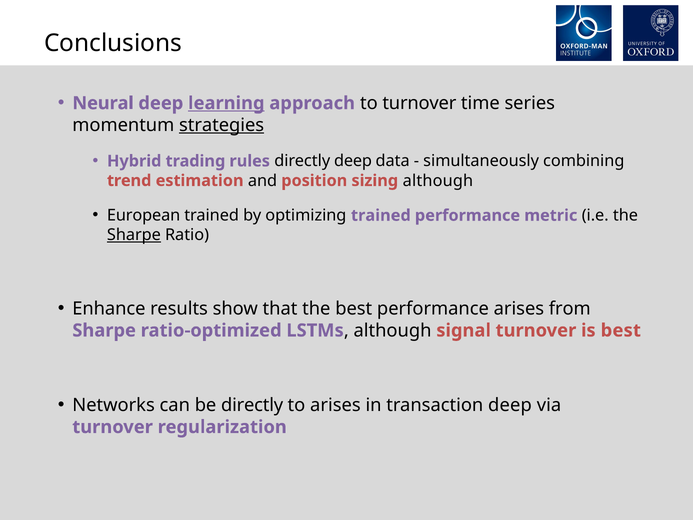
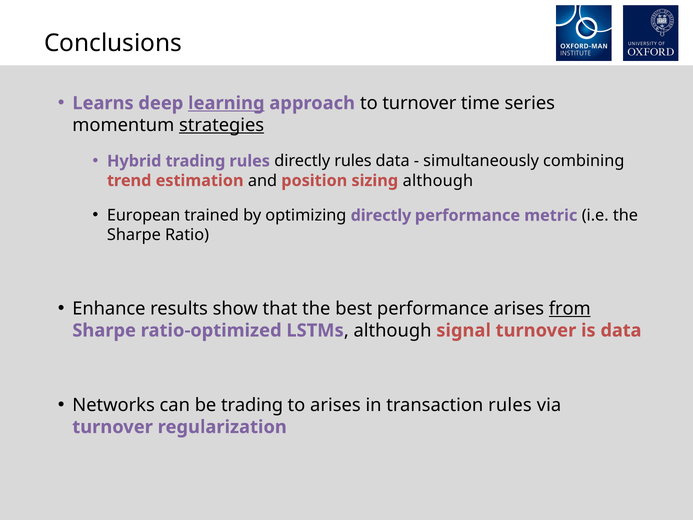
Neural: Neural -> Learns
directly deep: deep -> rules
optimizing trained: trained -> directly
Sharpe at (134, 235) underline: present -> none
from underline: none -> present
is best: best -> data
be directly: directly -> trading
transaction deep: deep -> rules
